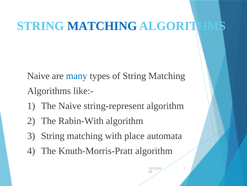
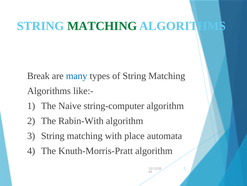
MATCHING at (102, 26) colour: blue -> green
Naive at (38, 76): Naive -> Break
string-represent: string-represent -> string-computer
